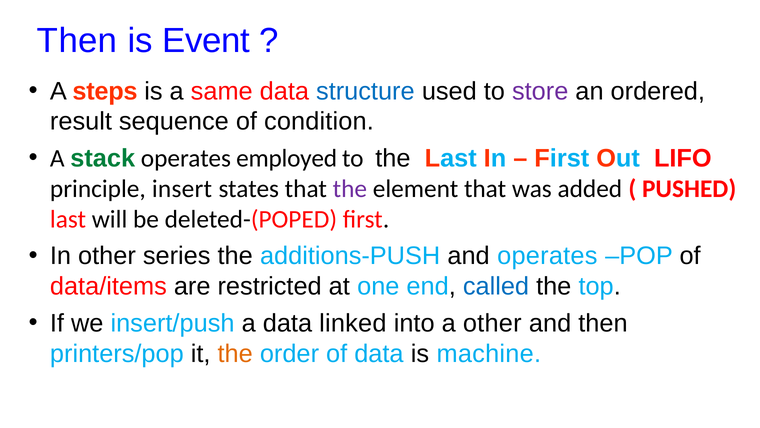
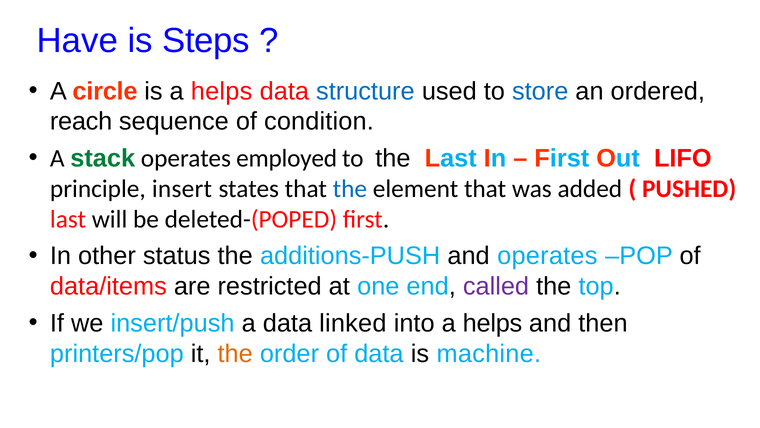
Then at (77, 41): Then -> Have
Event: Event -> Steps
steps: steps -> circle
is a same: same -> helps
store colour: purple -> blue
result: result -> reach
the at (350, 189) colour: purple -> blue
series: series -> status
called colour: blue -> purple
into a other: other -> helps
